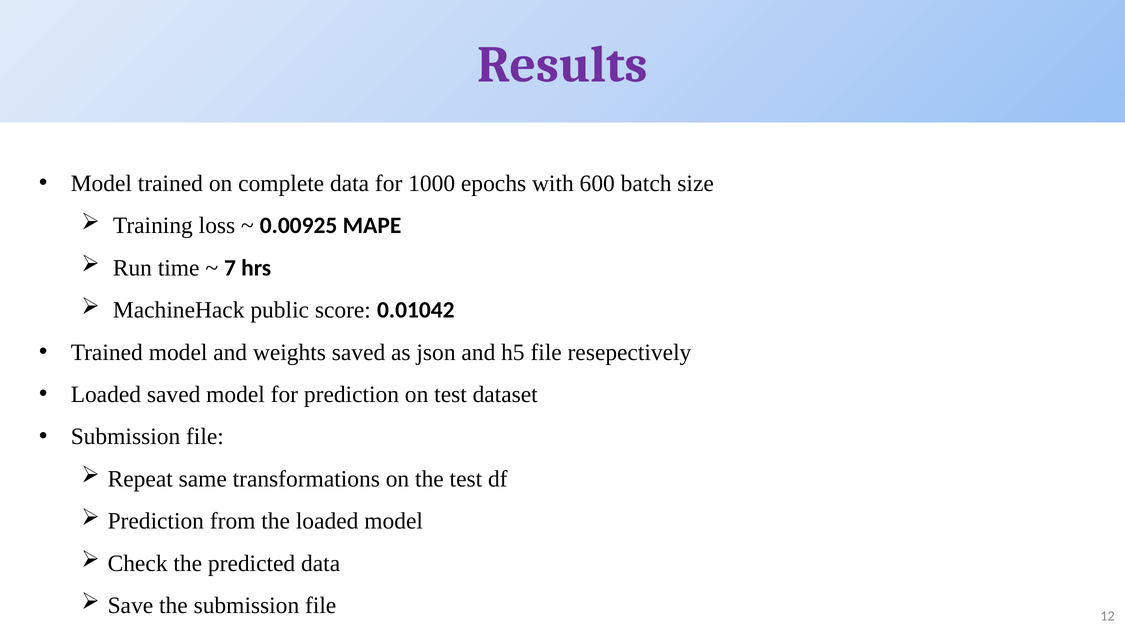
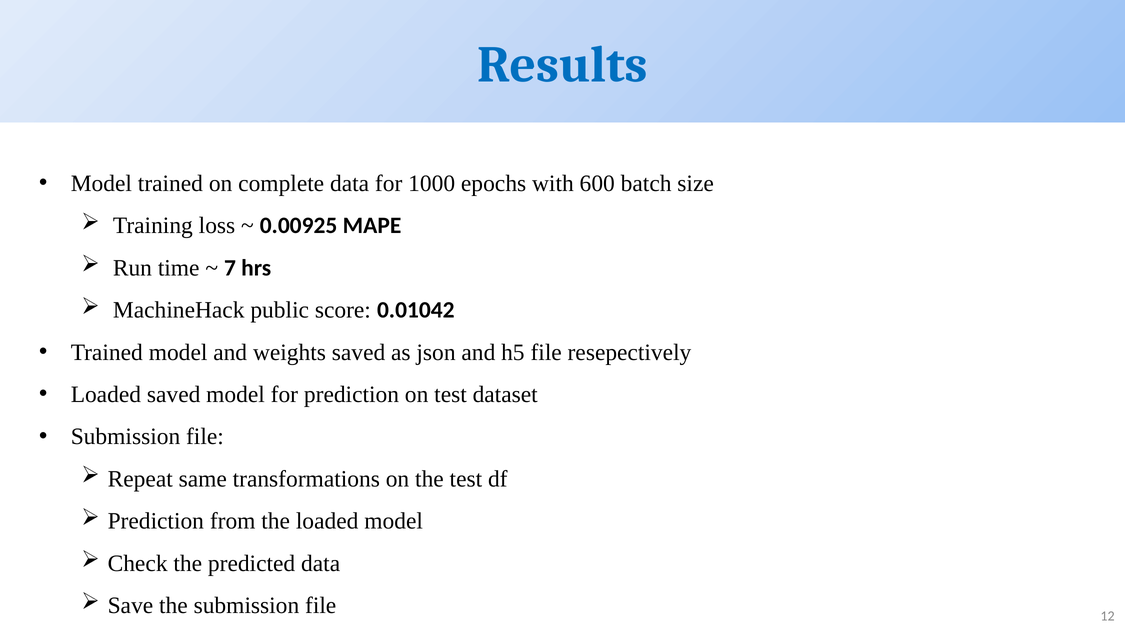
Results colour: purple -> blue
